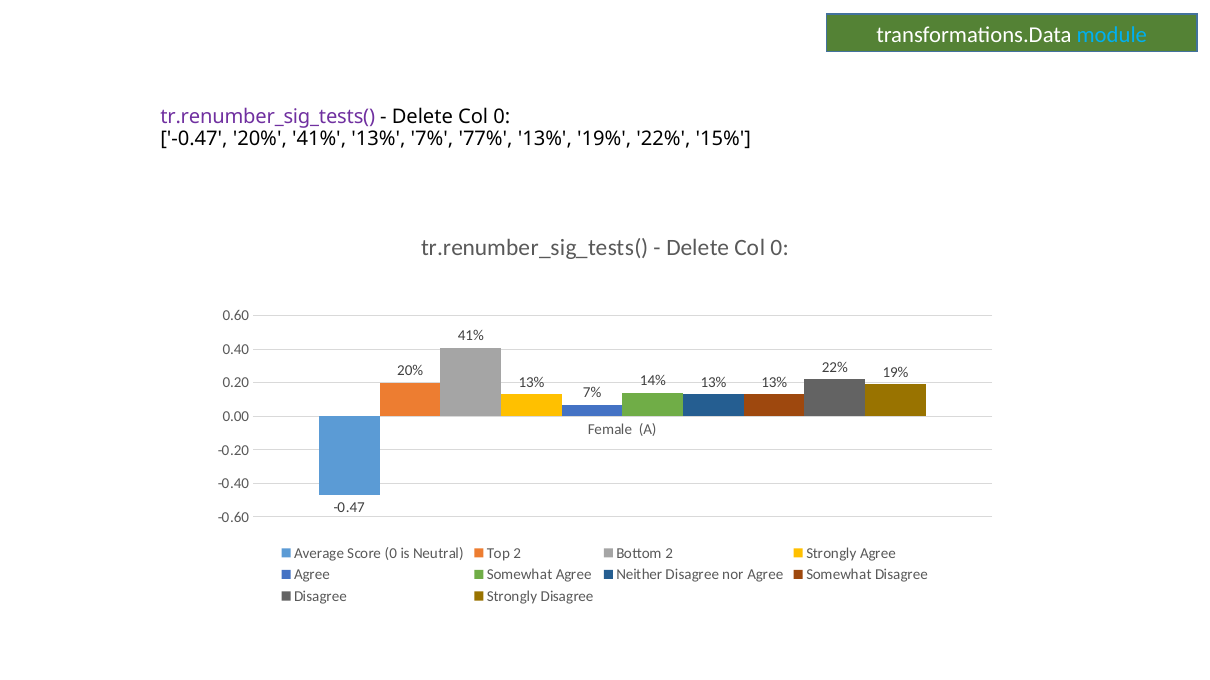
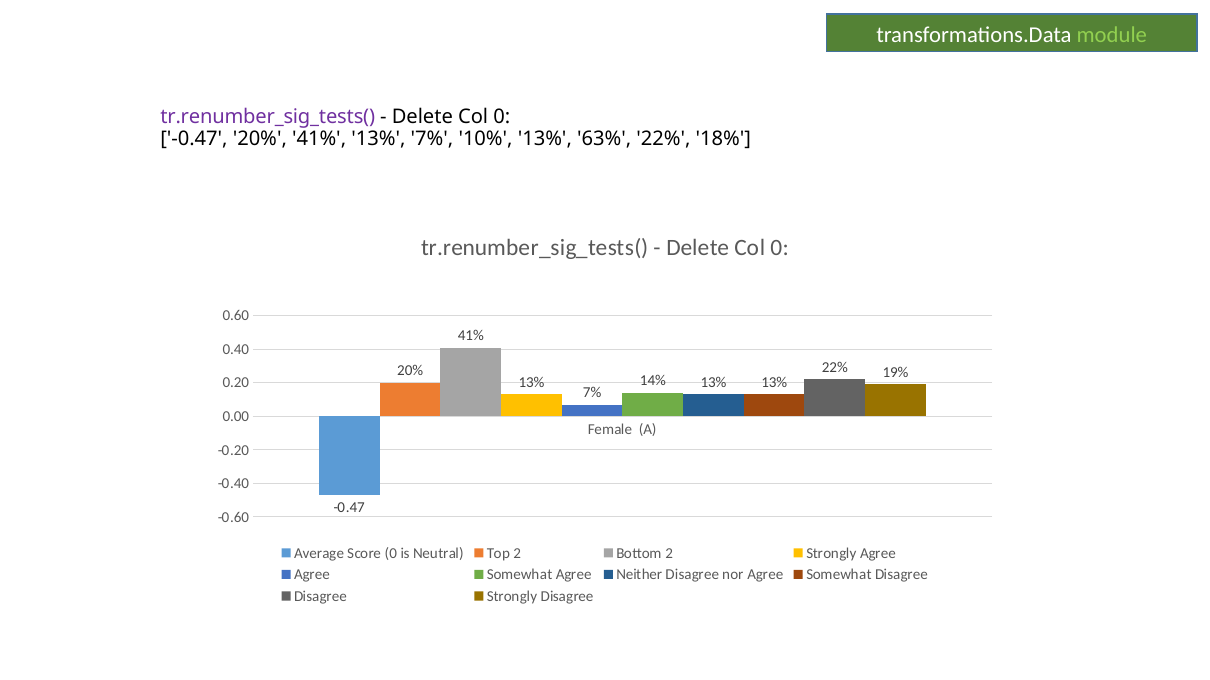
module colour: light blue -> light green
77%: 77% -> 10%
13% 19%: 19% -> 63%
15%: 15% -> 18%
